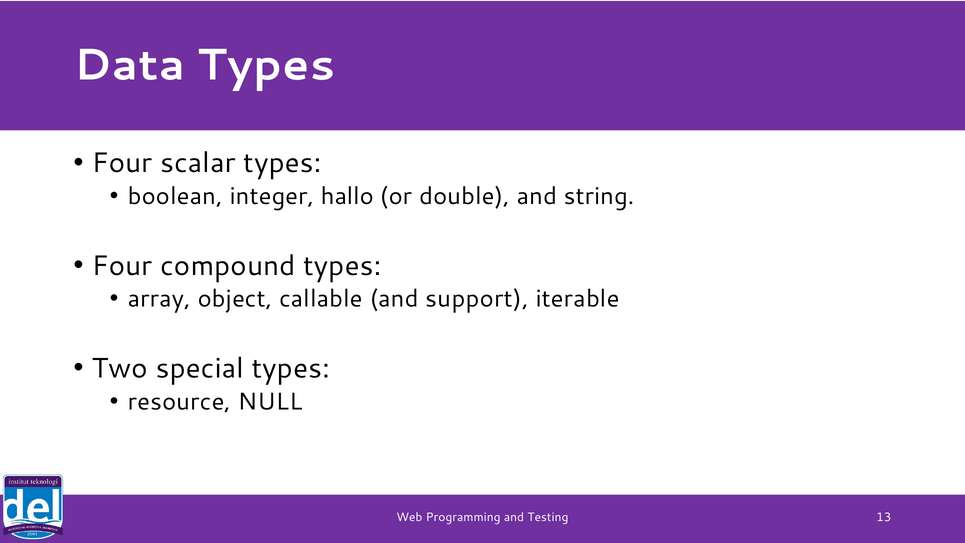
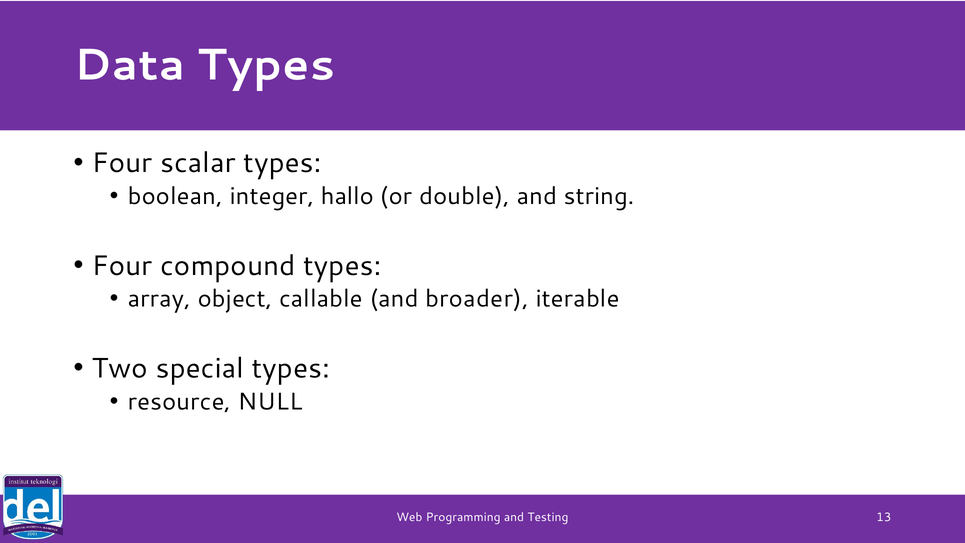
support: support -> broader
